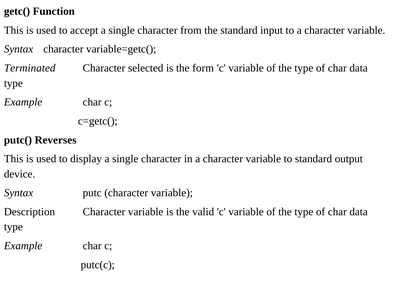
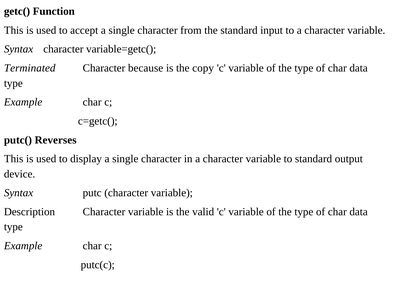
selected: selected -> because
form: form -> copy
